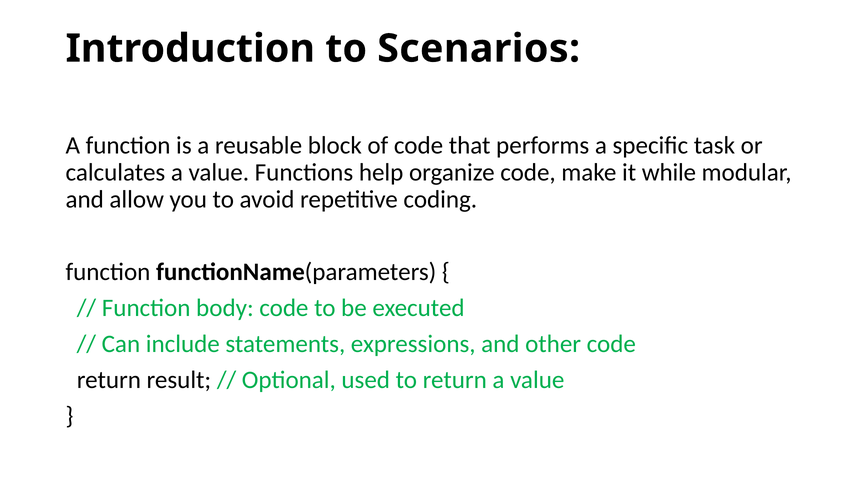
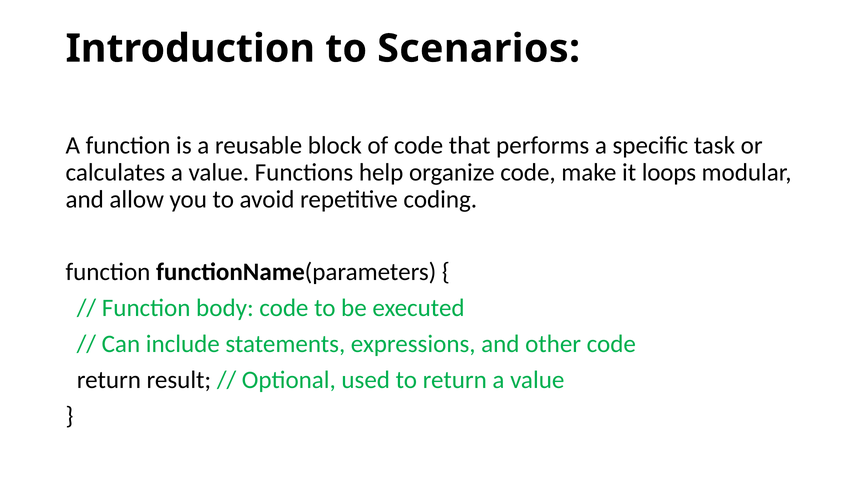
while: while -> loops
